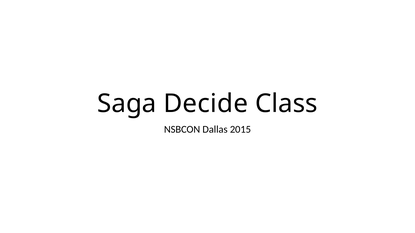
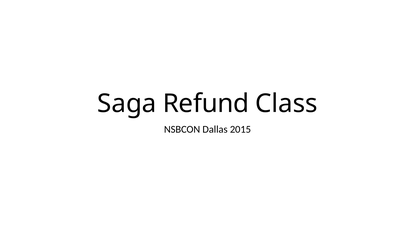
Decide: Decide -> Refund
